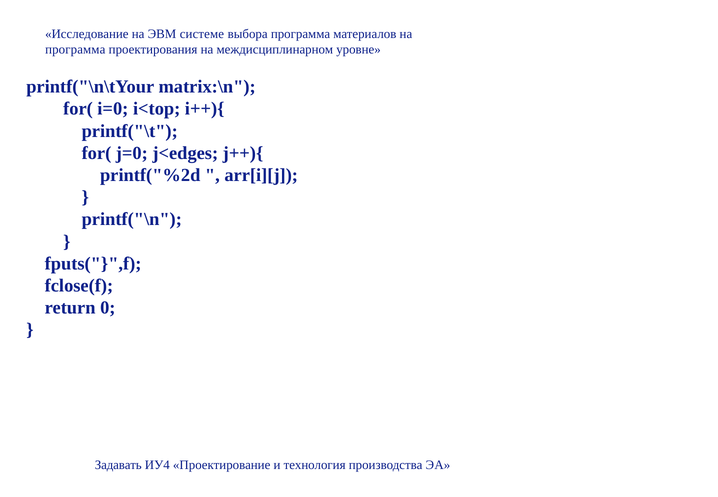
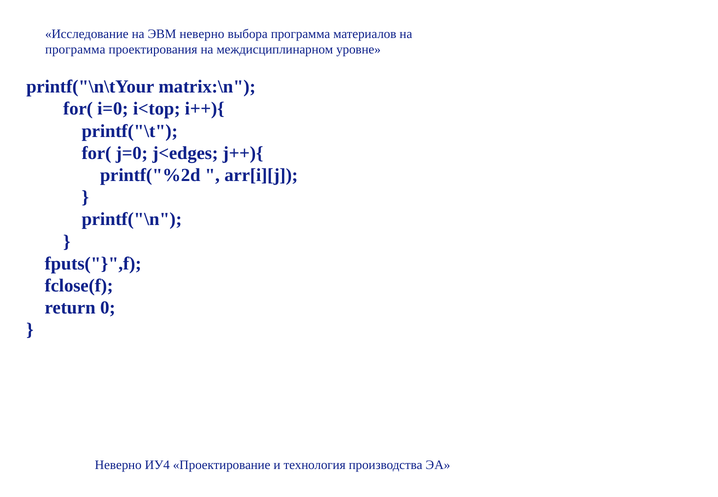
ЭВМ системе: системе -> неверно
Задавать at (118, 465): Задавать -> Неверно
